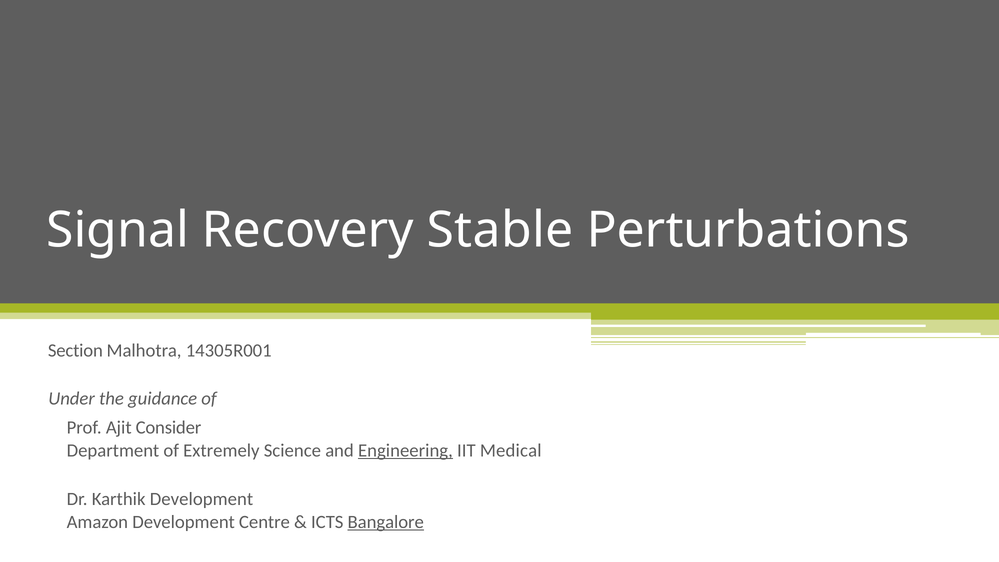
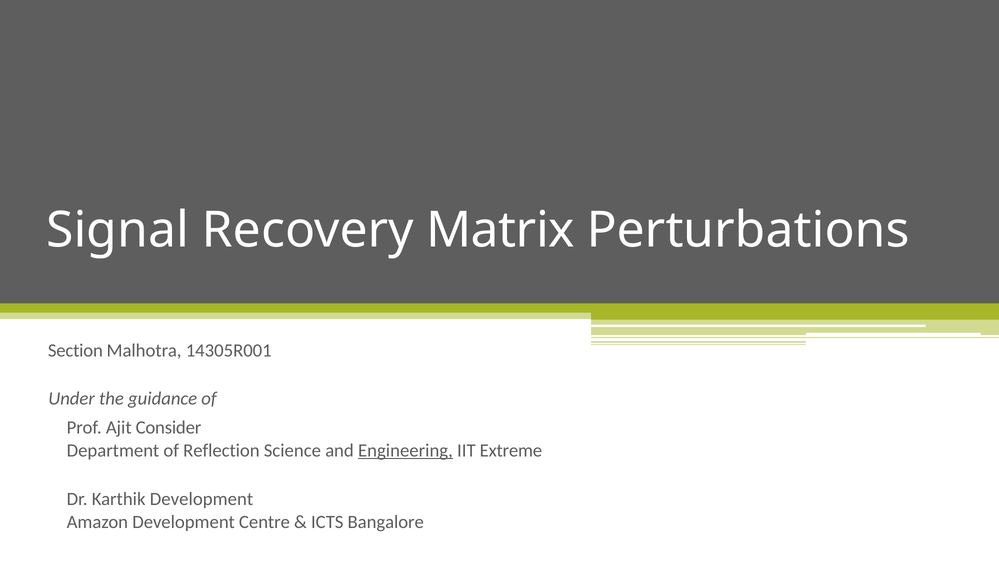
Stable: Stable -> Matrix
Extremely: Extremely -> Reflection
Medical: Medical -> Extreme
Bangalore underline: present -> none
